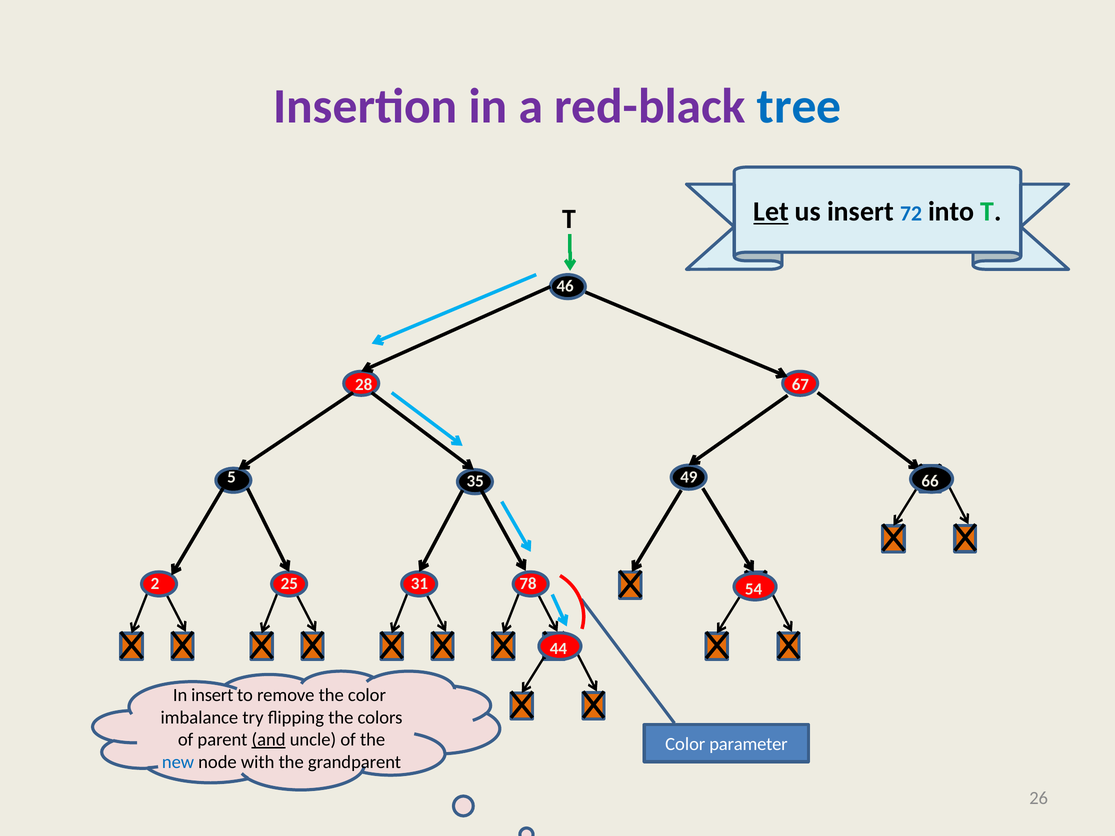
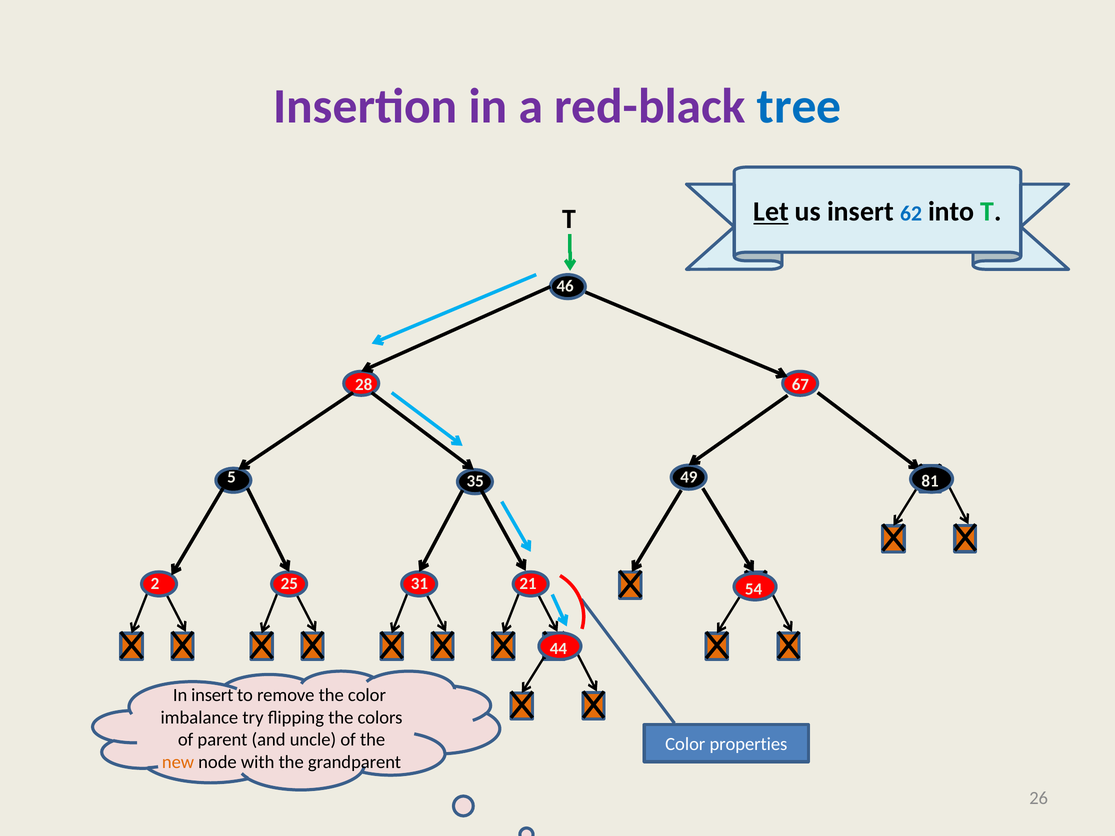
72: 72 -> 62
66: 66 -> 81
78: 78 -> 21
and underline: present -> none
parameter: parameter -> properties
new colour: blue -> orange
